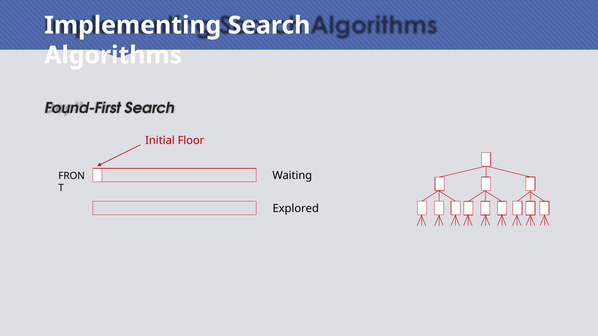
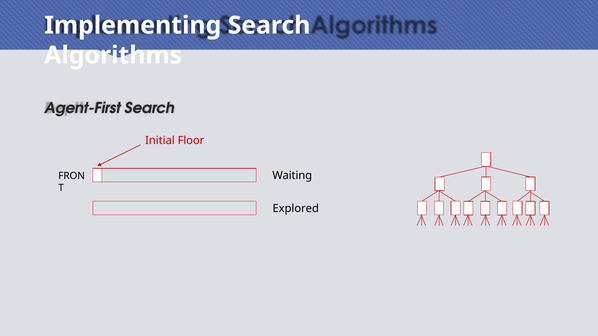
Found-First: Found-First -> Agent-First
